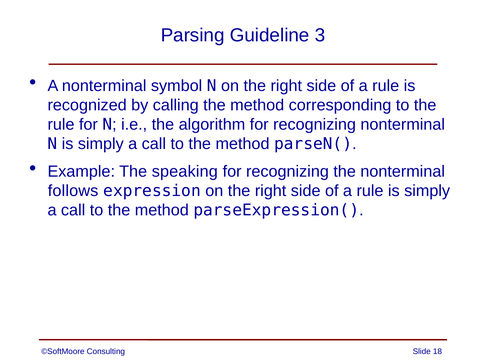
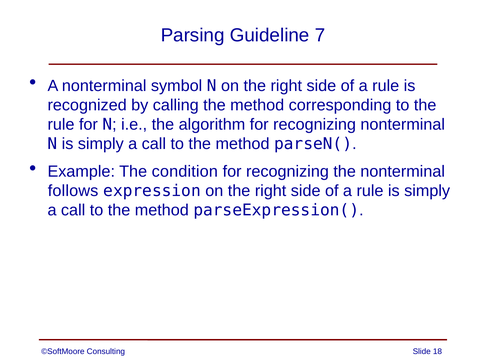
3: 3 -> 7
speaking: speaking -> condition
